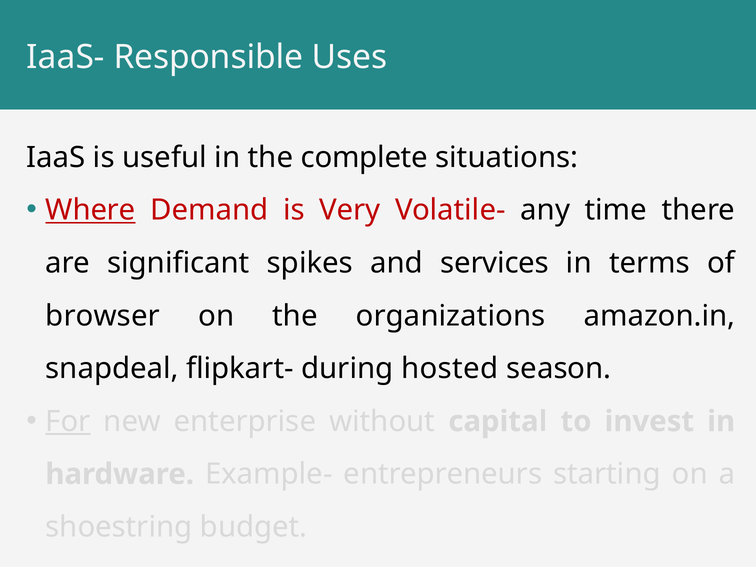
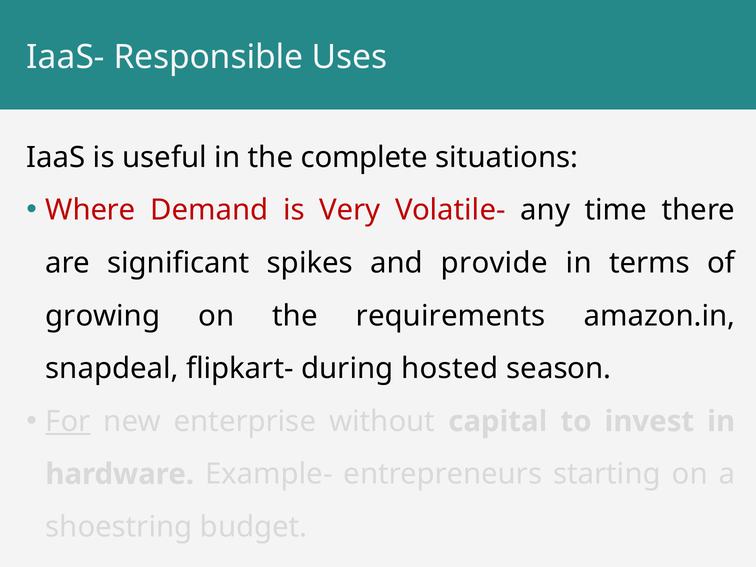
Where underline: present -> none
services: services -> provide
browser: browser -> growing
organizations: organizations -> requirements
